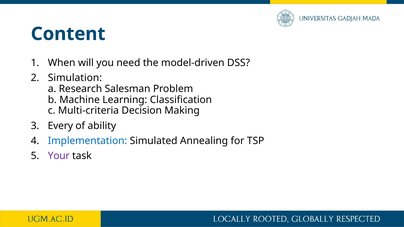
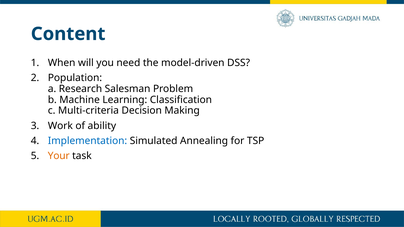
Simulation: Simulation -> Population
Every: Every -> Work
Your colour: purple -> orange
